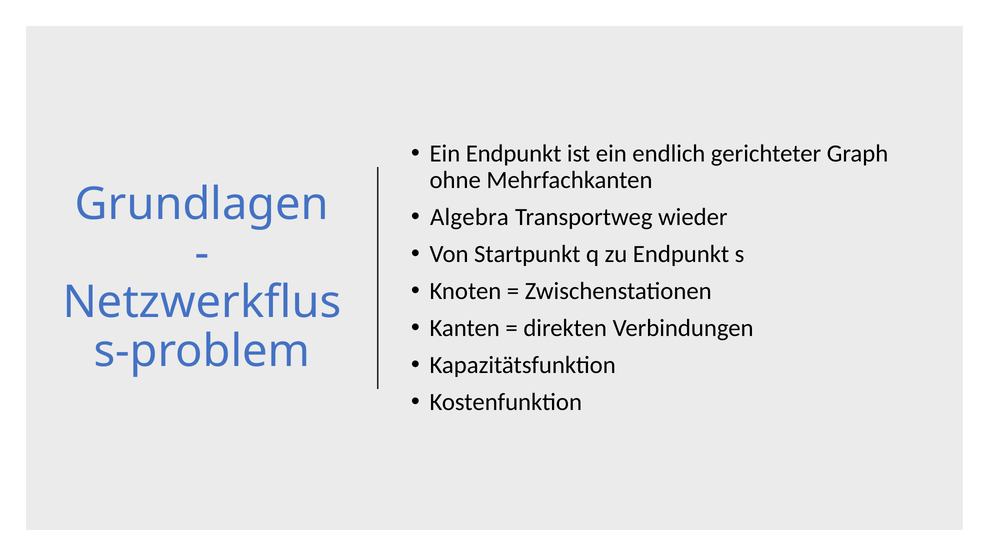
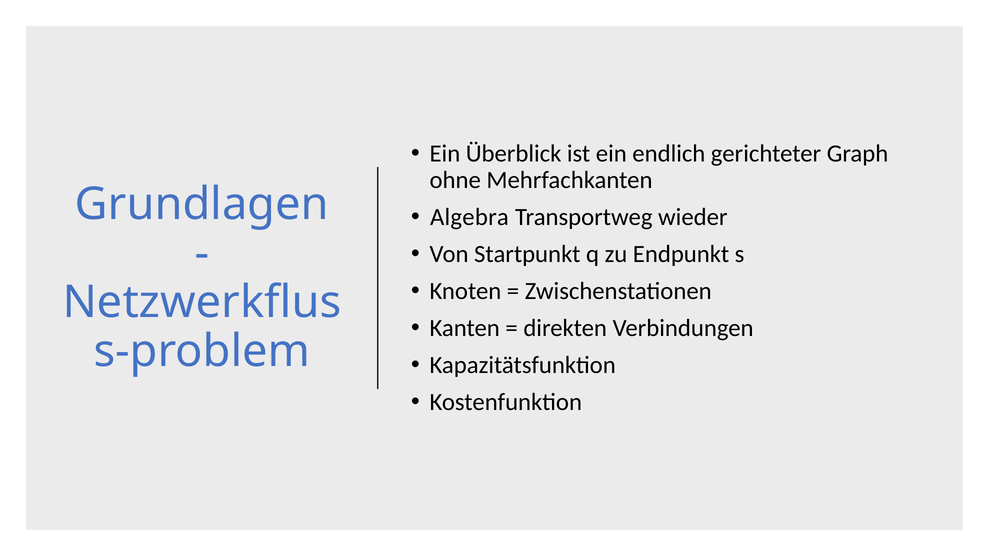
Ein Endpunkt: Endpunkt -> Überblick
